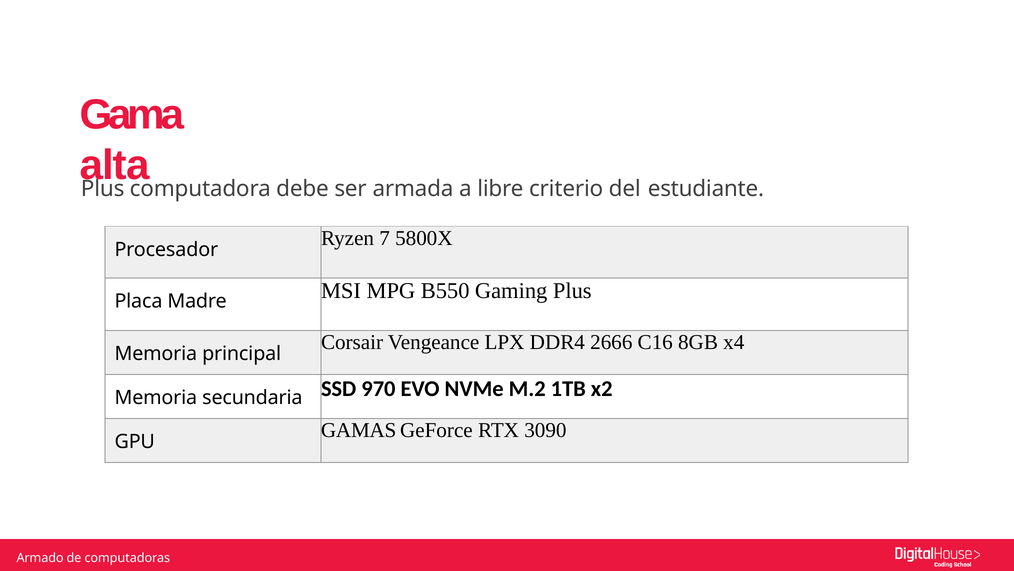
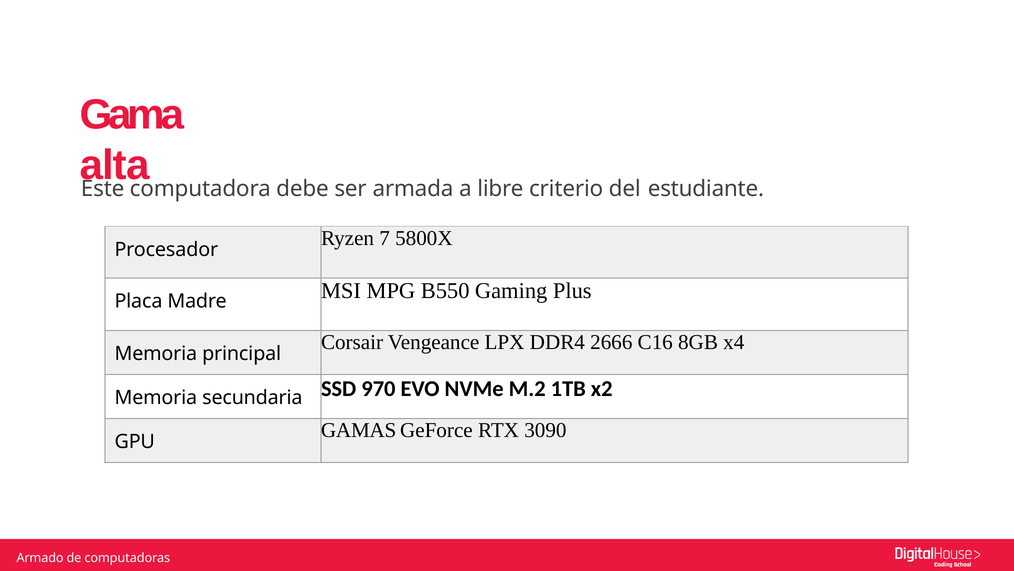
Plus at (103, 189): Plus -> Este
